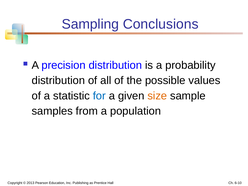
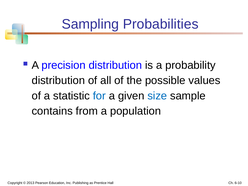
Conclusions: Conclusions -> Probabilities
size colour: orange -> blue
samples: samples -> contains
